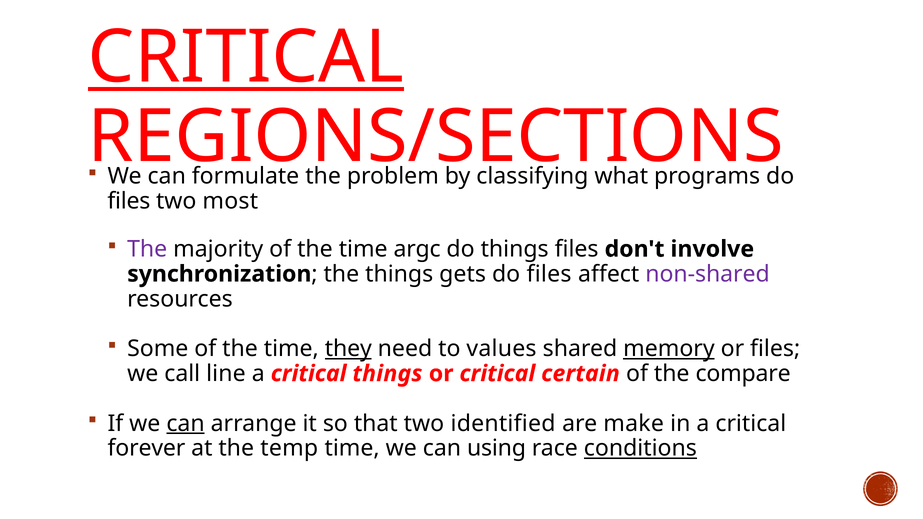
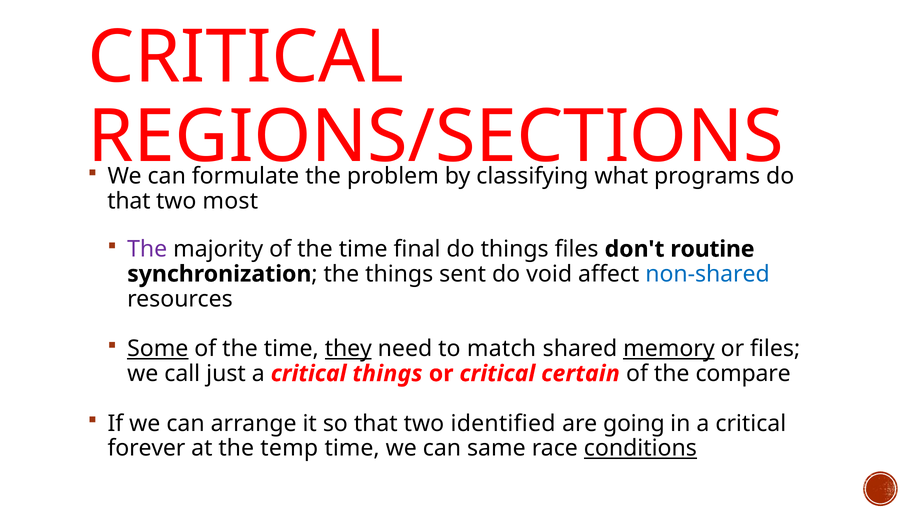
CRITICAL at (246, 57) underline: present -> none
files at (129, 201): files -> that
argc: argc -> final
involve: involve -> routine
gets: gets -> sent
files at (549, 274): files -> void
non-shared colour: purple -> blue
Some underline: none -> present
values: values -> match
line: line -> just
can at (186, 424) underline: present -> none
make: make -> going
using: using -> same
